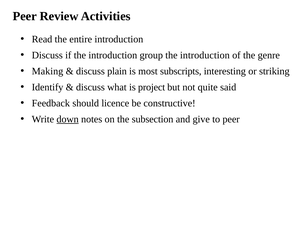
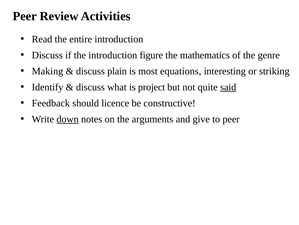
group: group -> figure
introduction at (205, 55): introduction -> mathematics
subscripts: subscripts -> equations
said underline: none -> present
subsection: subsection -> arguments
